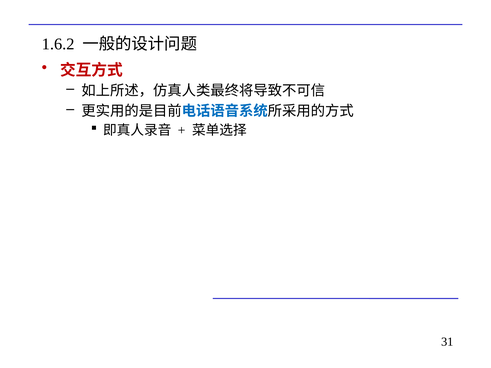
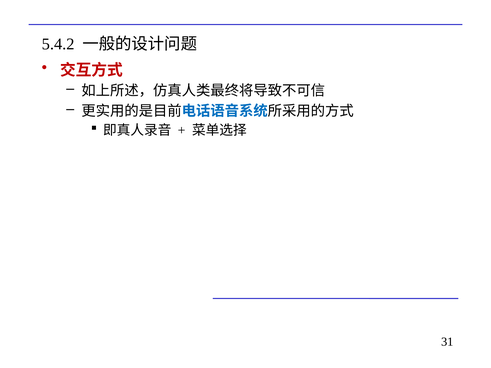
1.6.2: 1.6.2 -> 5.4.2
